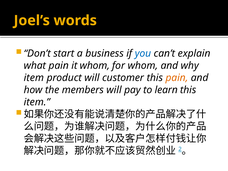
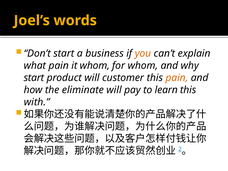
you colour: blue -> orange
item at (34, 78): item -> start
members: members -> eliminate
item at (37, 102): item -> with
